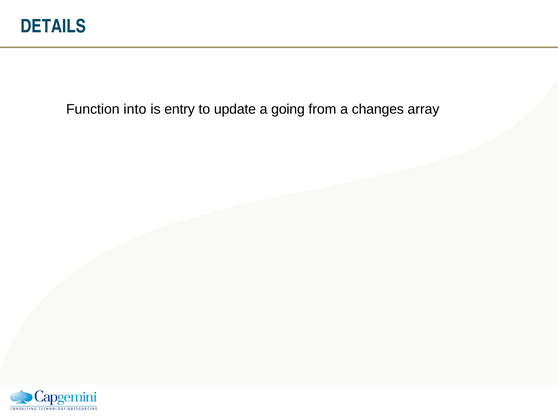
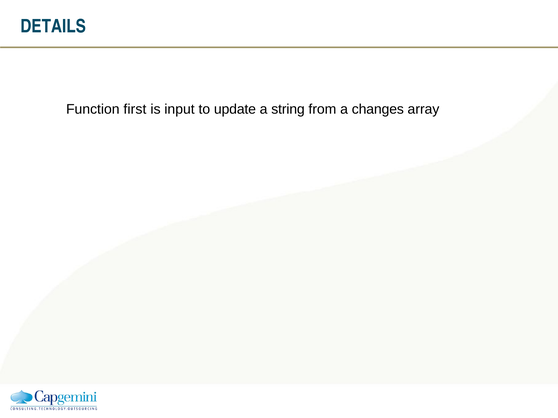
into: into -> first
entry: entry -> input
going: going -> string
